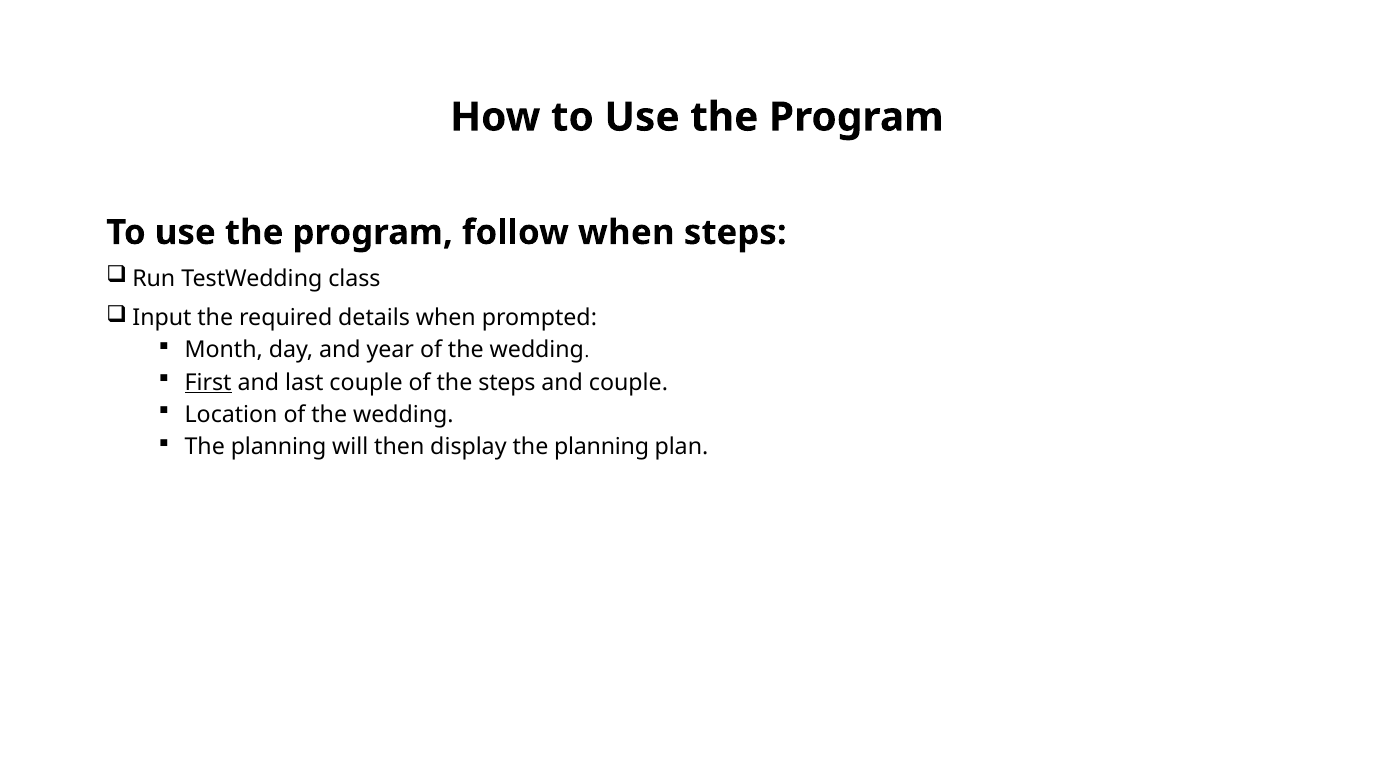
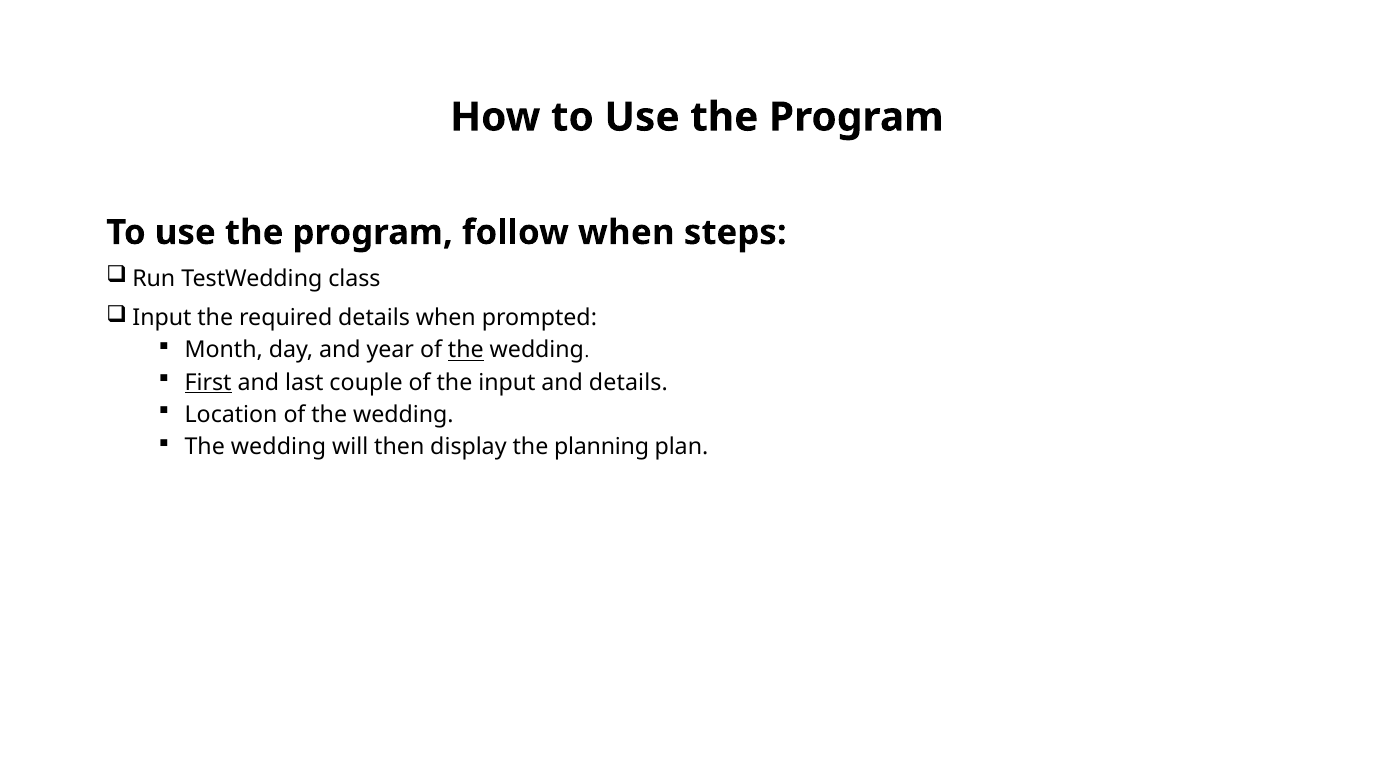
the at (466, 350) underline: none -> present
the steps: steps -> input
and couple: couple -> details
planning at (279, 447): planning -> wedding
